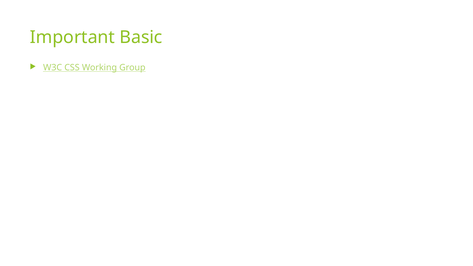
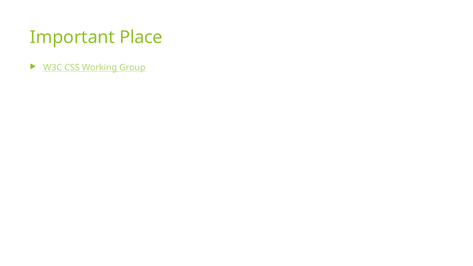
Basic: Basic -> Place
